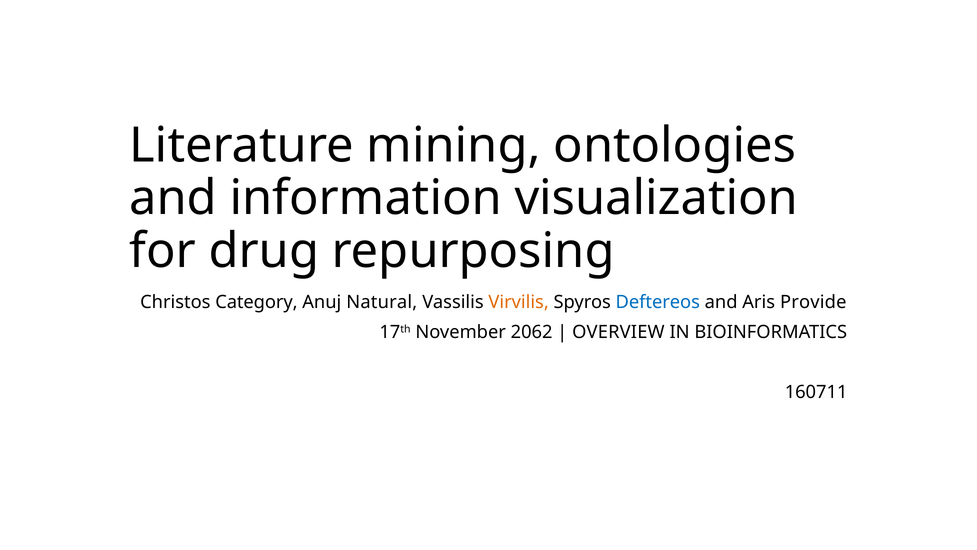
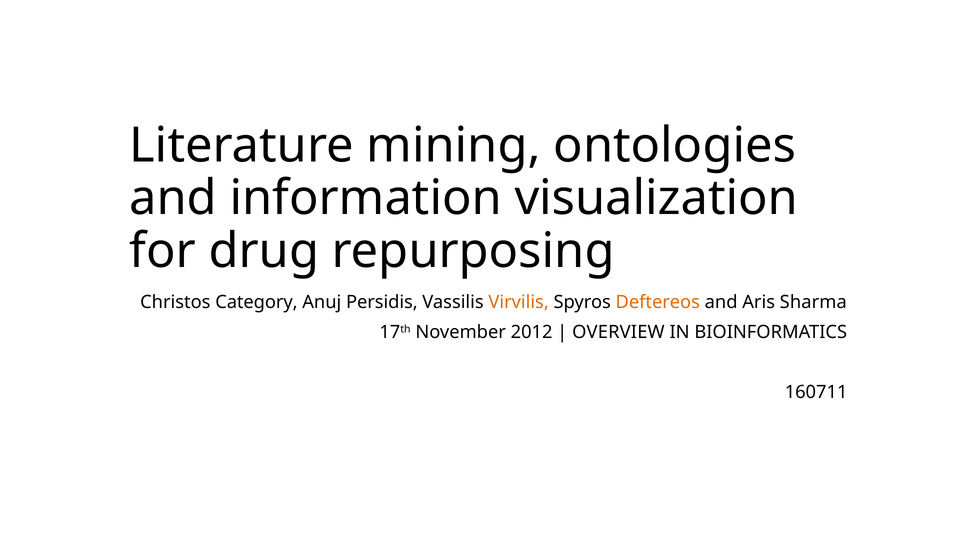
Natural: Natural -> Persidis
Deftereos colour: blue -> orange
Provide: Provide -> Sharma
2062: 2062 -> 2012
